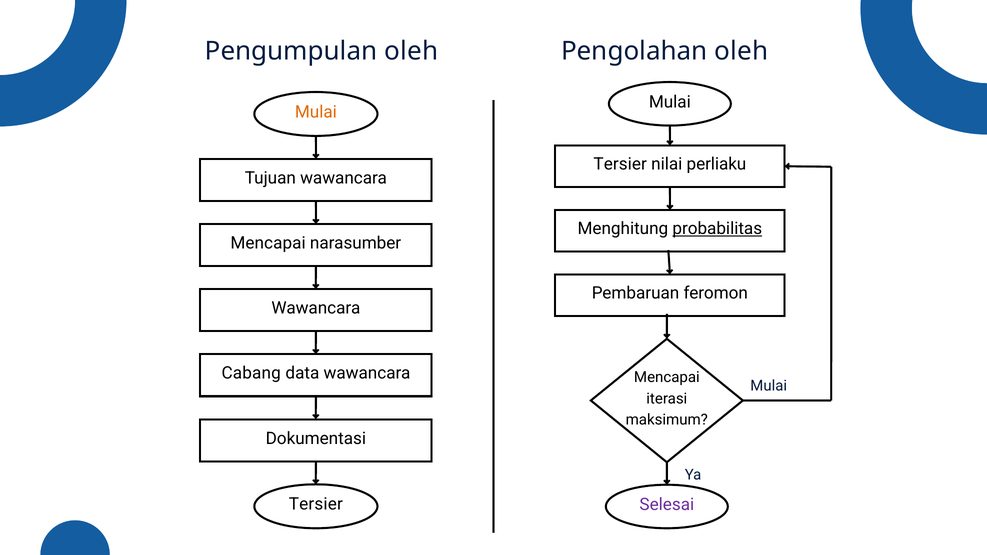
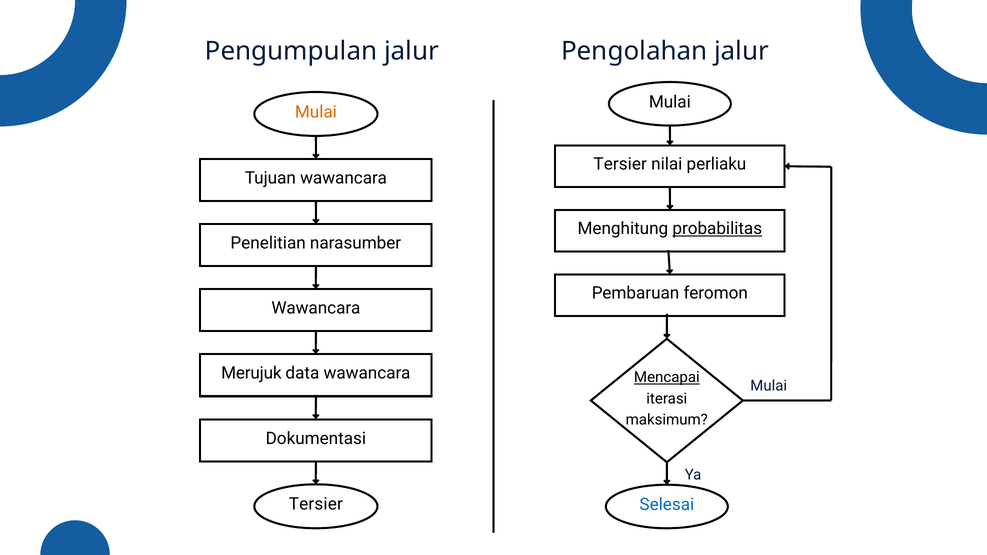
Pengumpulan oleh: oleh -> jalur
Pengolahan oleh: oleh -> jalur
Mencapai at (268, 243): Mencapai -> Penelitian
Cabang: Cabang -> Merujuk
Mencapai at (667, 378) underline: none -> present
Selesai colour: purple -> blue
